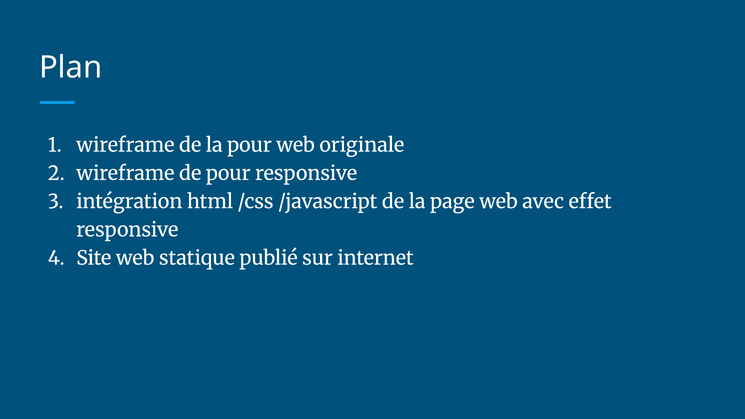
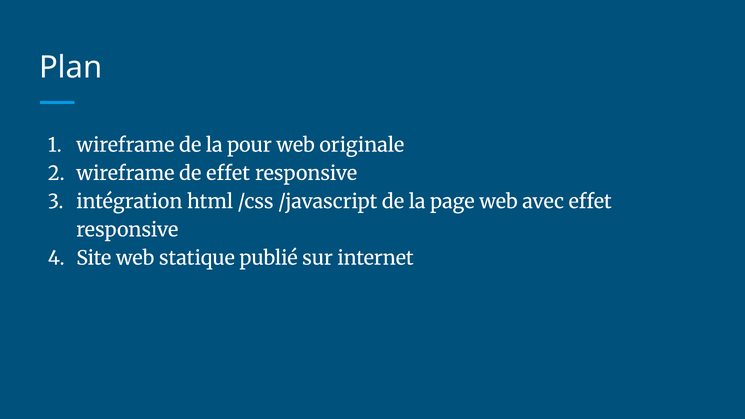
de pour: pour -> effet
